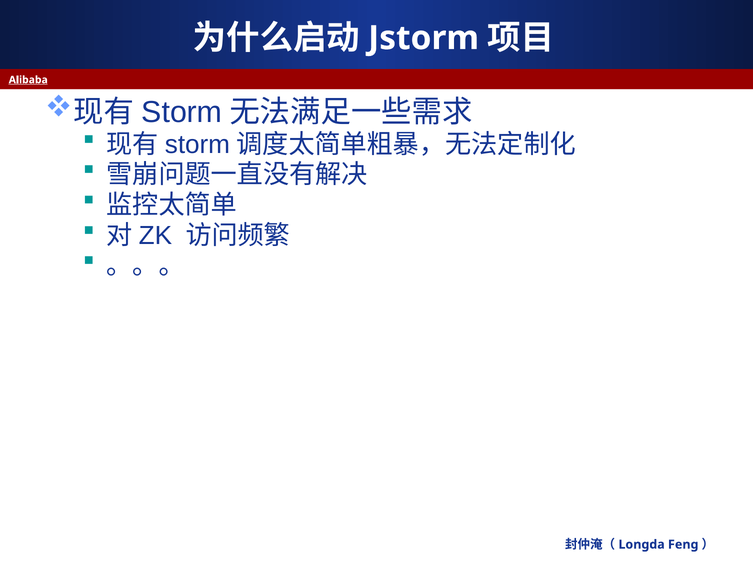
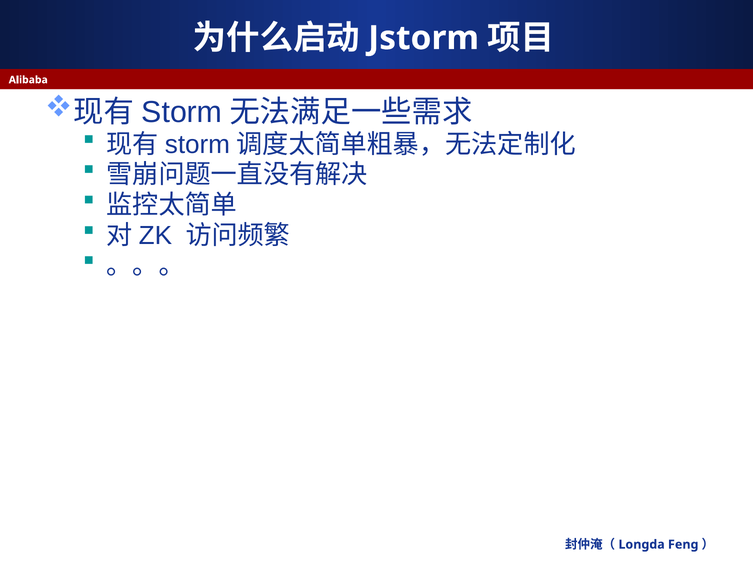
Alibaba underline: present -> none
